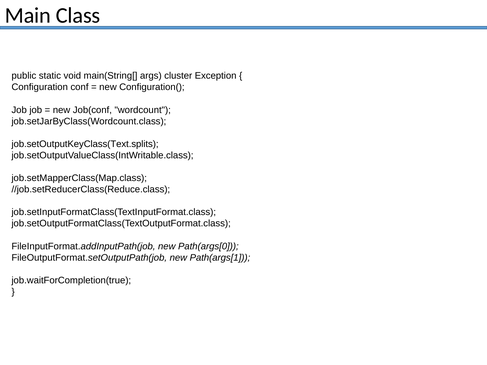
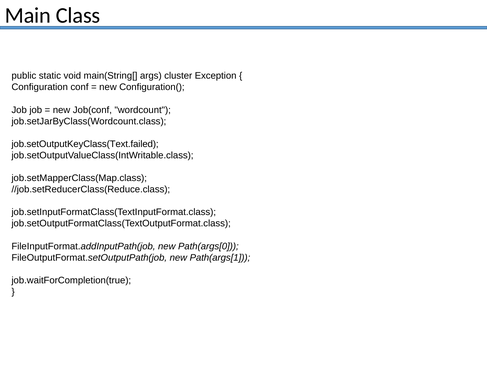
job.setOutputKeyClass(Text.splits: job.setOutputKeyClass(Text.splits -> job.setOutputKeyClass(Text.failed
